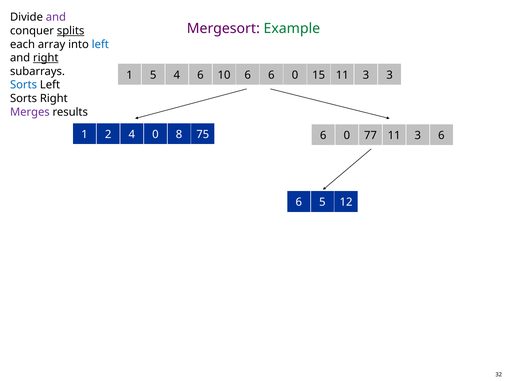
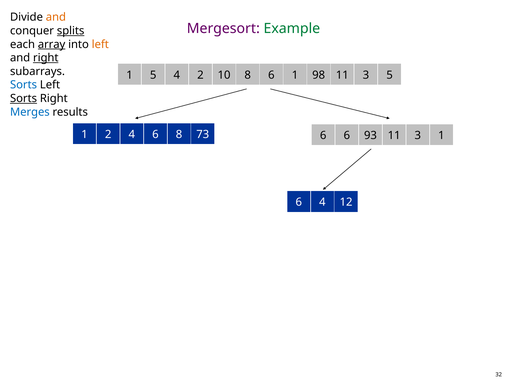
and at (56, 17) colour: purple -> orange
array underline: none -> present
left at (100, 44) colour: blue -> orange
4 6: 6 -> 2
10 6: 6 -> 8
0 at (295, 75): 0 -> 1
15: 15 -> 98
3 3: 3 -> 5
Sorts at (24, 98) underline: none -> present
Merges colour: purple -> blue
4 0: 0 -> 6
75: 75 -> 73
77: 77 -> 93
11 3 6: 6 -> 1
0 at (347, 135): 0 -> 6
6 5: 5 -> 4
